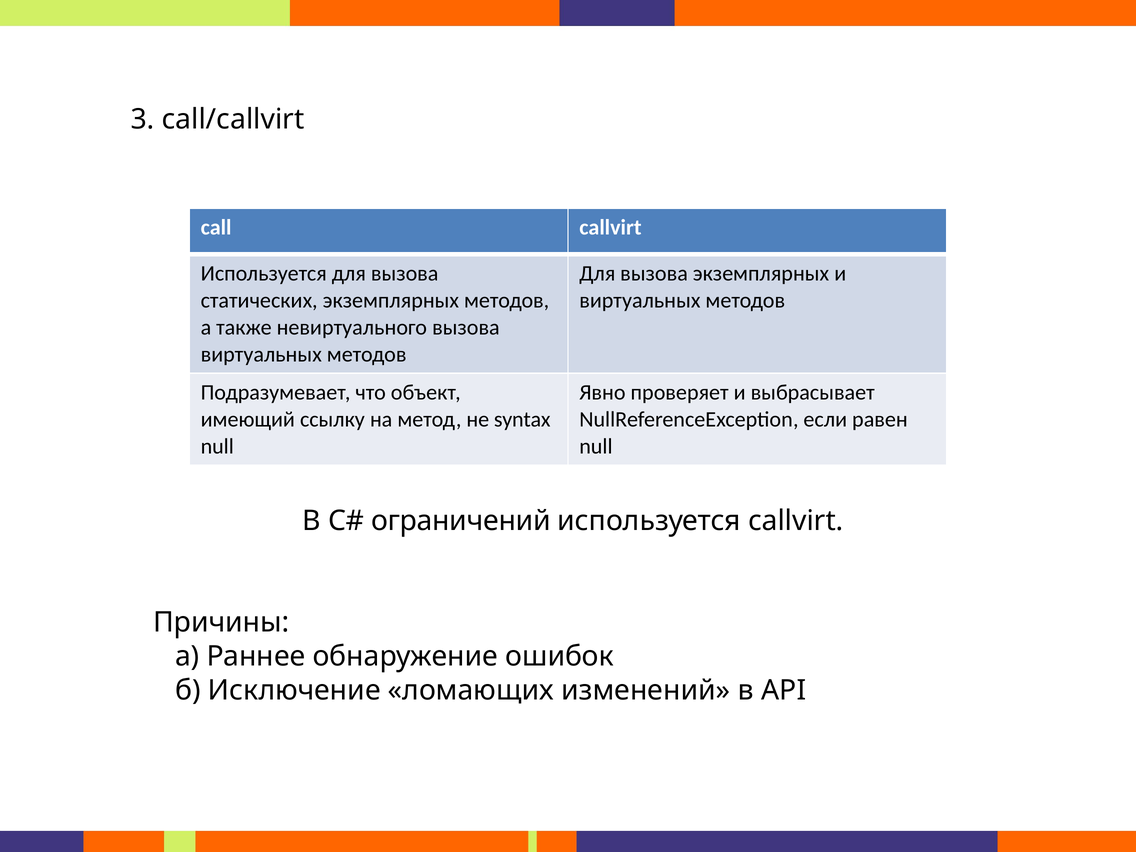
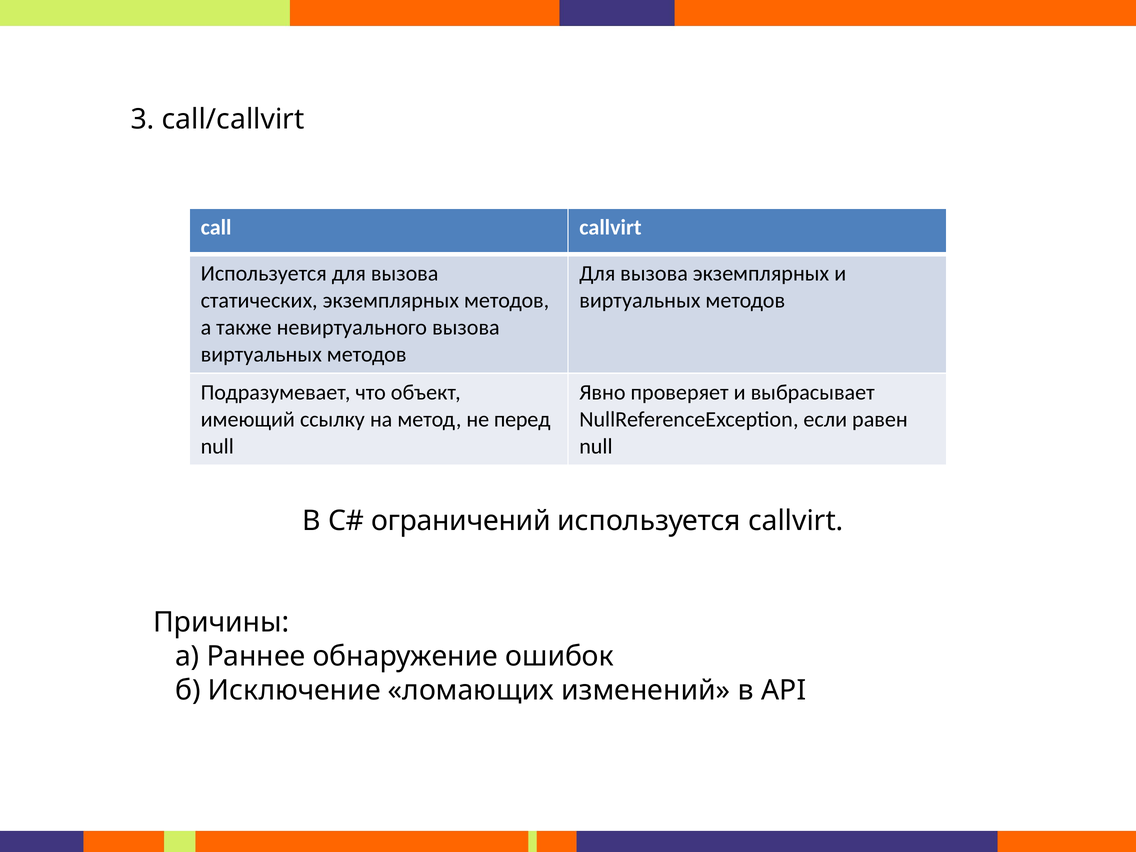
syntax: syntax -> перед
